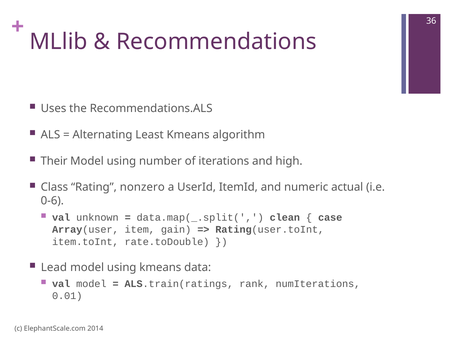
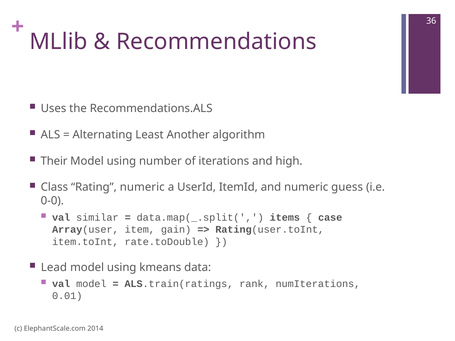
Least Kmeans: Kmeans -> Another
Rating nonzero: nonzero -> numeric
actual: actual -> guess
0-6: 0-6 -> 0-0
unknown: unknown -> similar
clean: clean -> items
